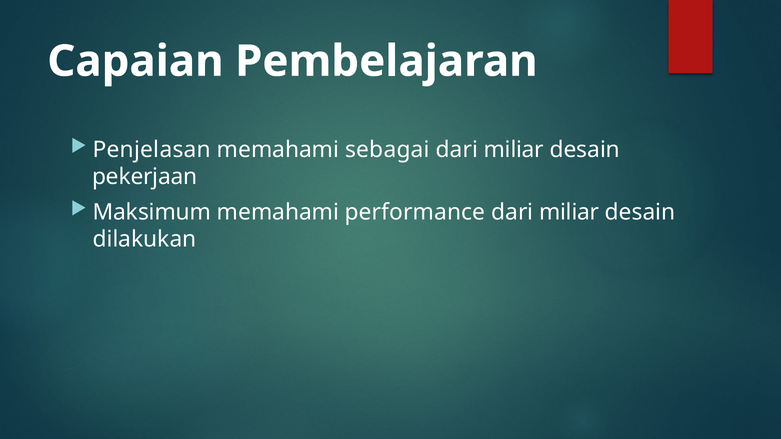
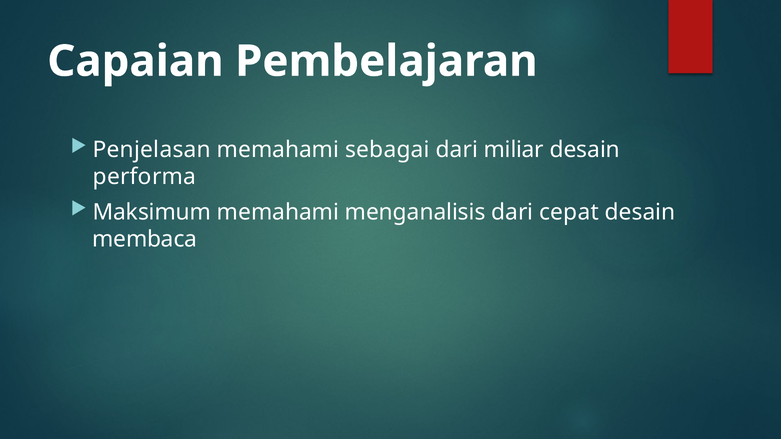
pekerjaan: pekerjaan -> performa
performance: performance -> menganalisis
miliar at (569, 212): miliar -> cepat
dilakukan: dilakukan -> membaca
